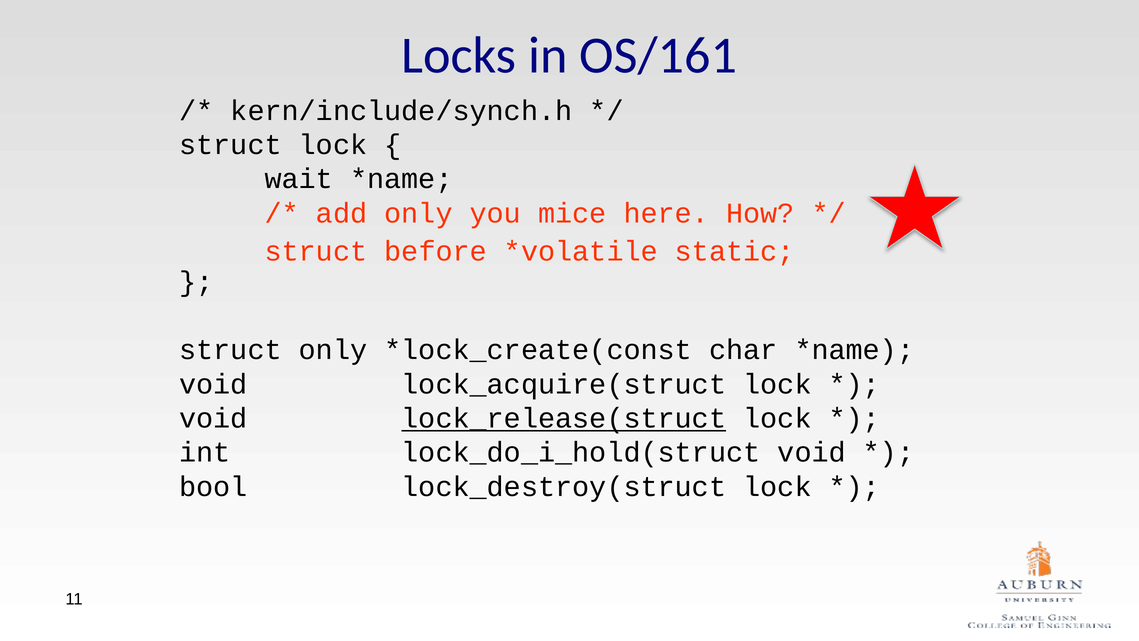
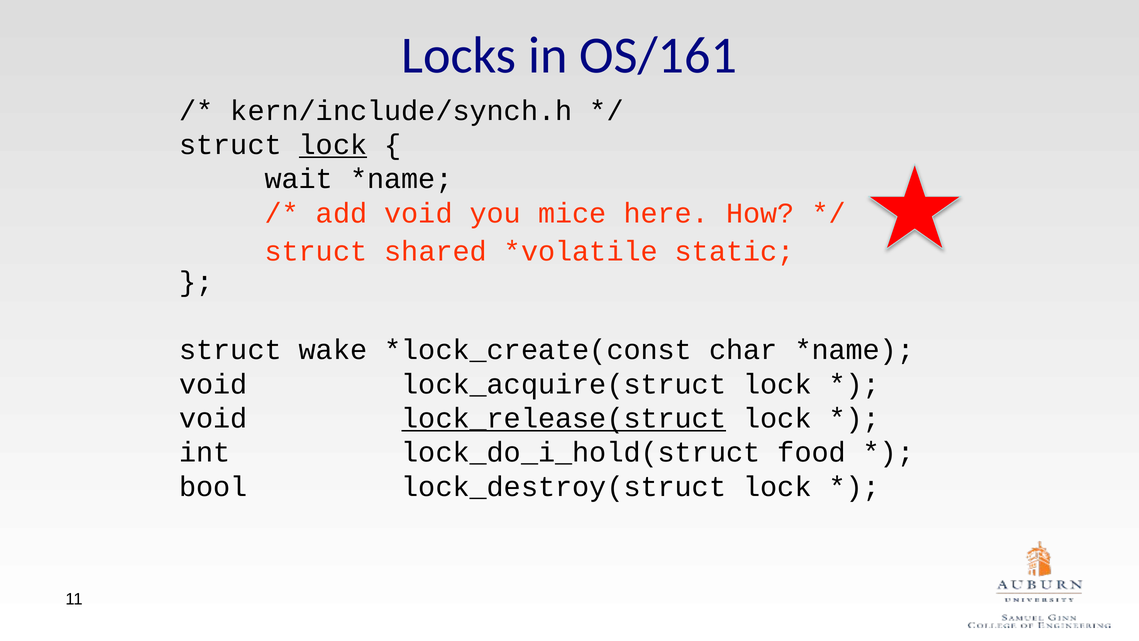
lock at (333, 145) underline: none -> present
add only: only -> void
before: before -> shared
struct only: only -> wake
lock_do_i_hold(struct void: void -> food
